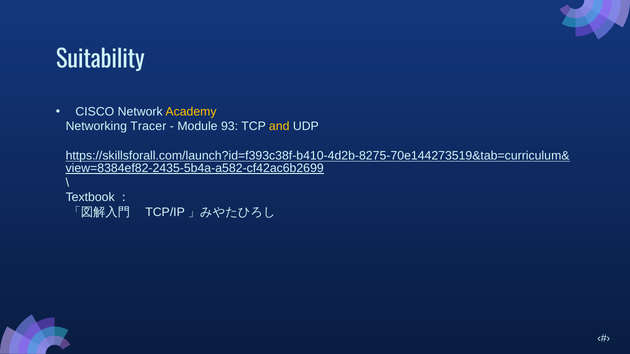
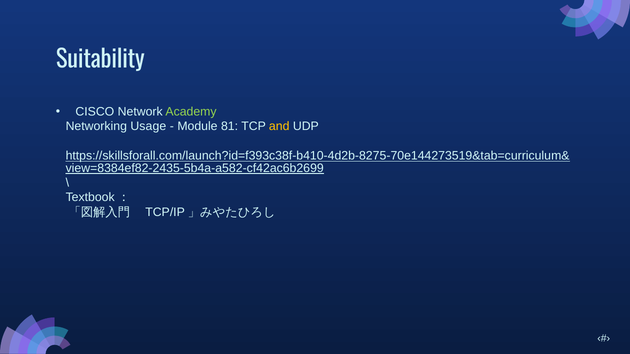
Academy colour: yellow -> light green
Tracer: Tracer -> Usage
93: 93 -> 81
